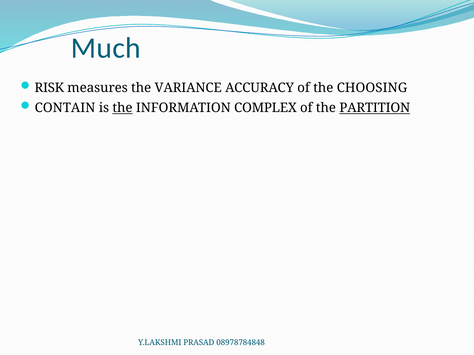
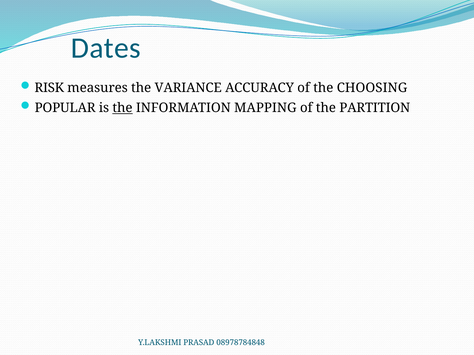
Much: Much -> Dates
CONTAIN: CONTAIN -> POPULAR
COMPLEX: COMPLEX -> MAPPING
PARTITION underline: present -> none
